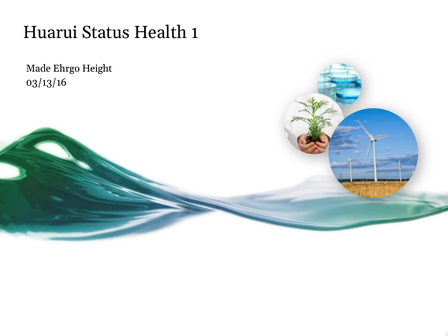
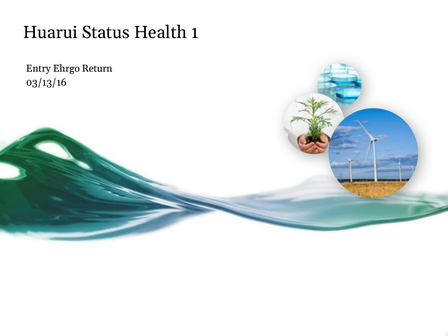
Made: Made -> Entry
Height: Height -> Return
